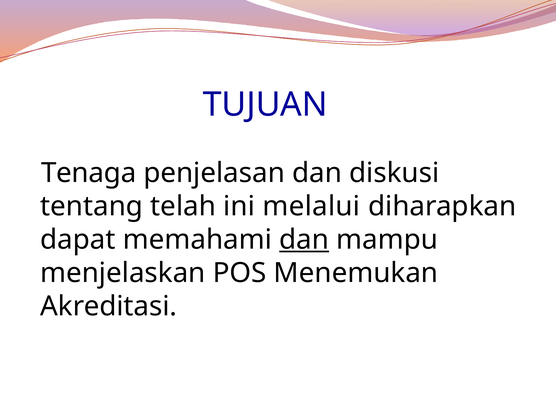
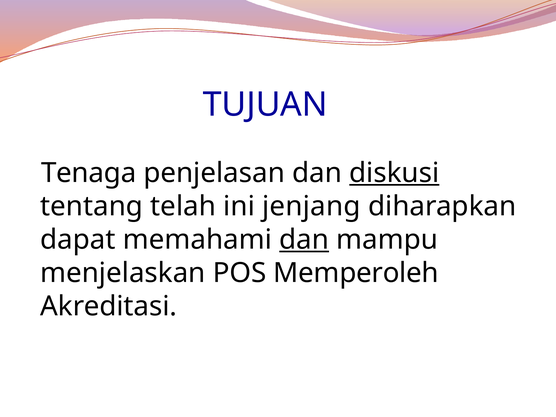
diskusi underline: none -> present
melalui: melalui -> jenjang
Menemukan: Menemukan -> Memperoleh
